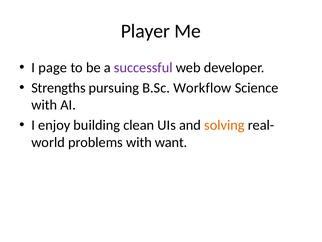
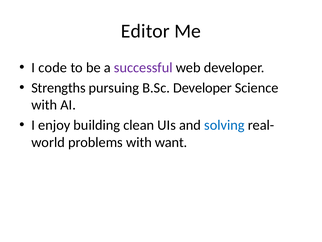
Player: Player -> Editor
page: page -> code
B.Sc Workflow: Workflow -> Developer
solving colour: orange -> blue
